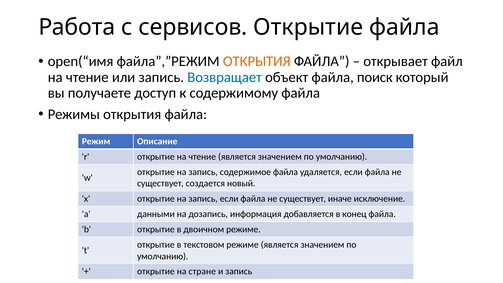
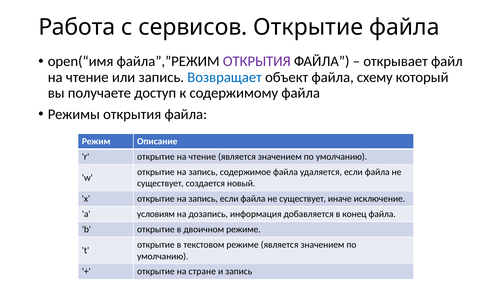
ОТКРЫТИЯ at (257, 61) colour: orange -> purple
поиск: поиск -> схему
данными: данными -> условиям
